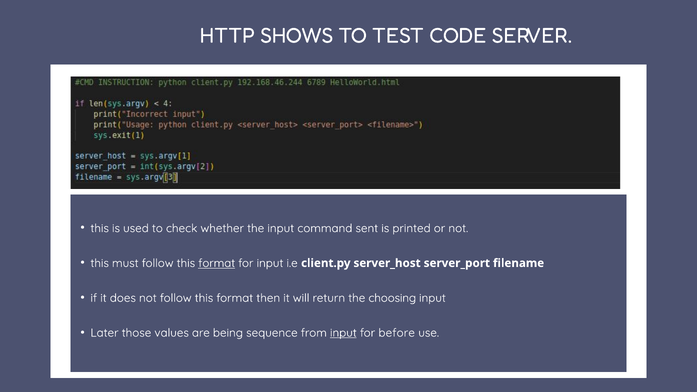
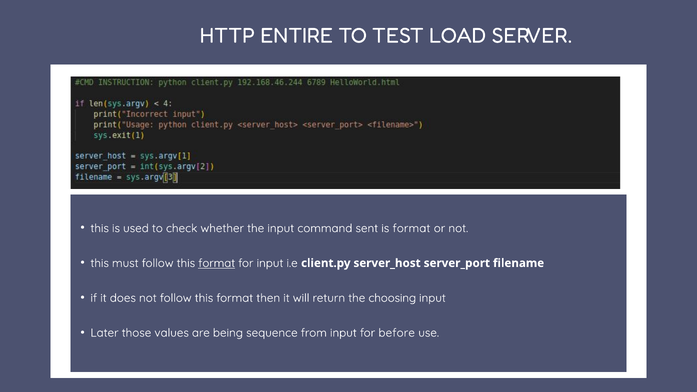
SHOWS: SHOWS -> ENTIRE
CODE: CODE -> LOAD
is printed: printed -> format
input at (343, 333) underline: present -> none
